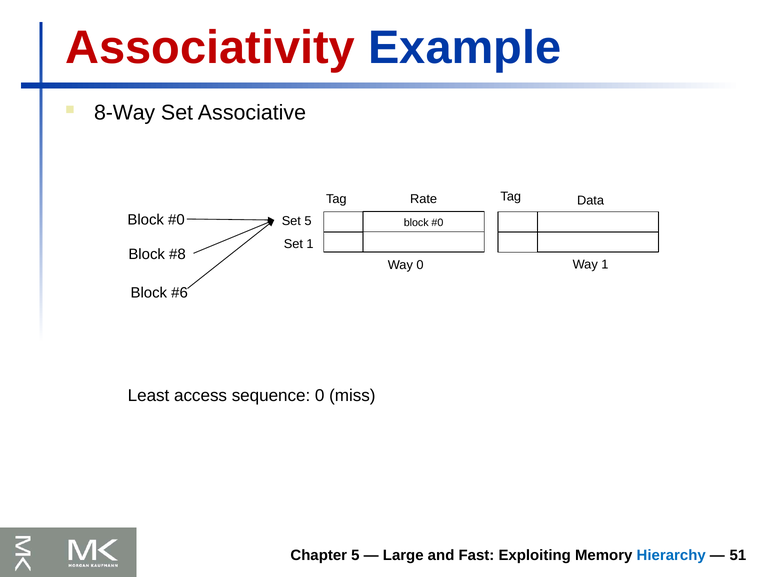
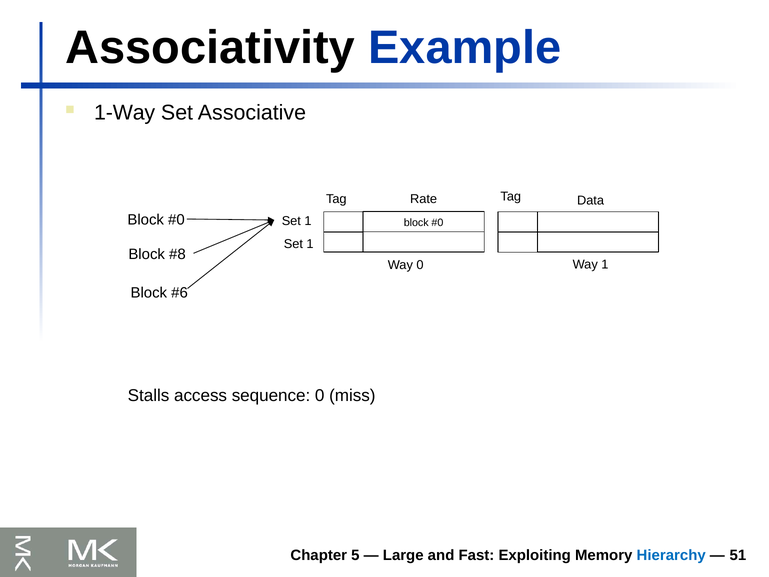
Associativity colour: red -> black
8-Way: 8-Way -> 1-Way
5 at (308, 221): 5 -> 1
Least: Least -> Stalls
